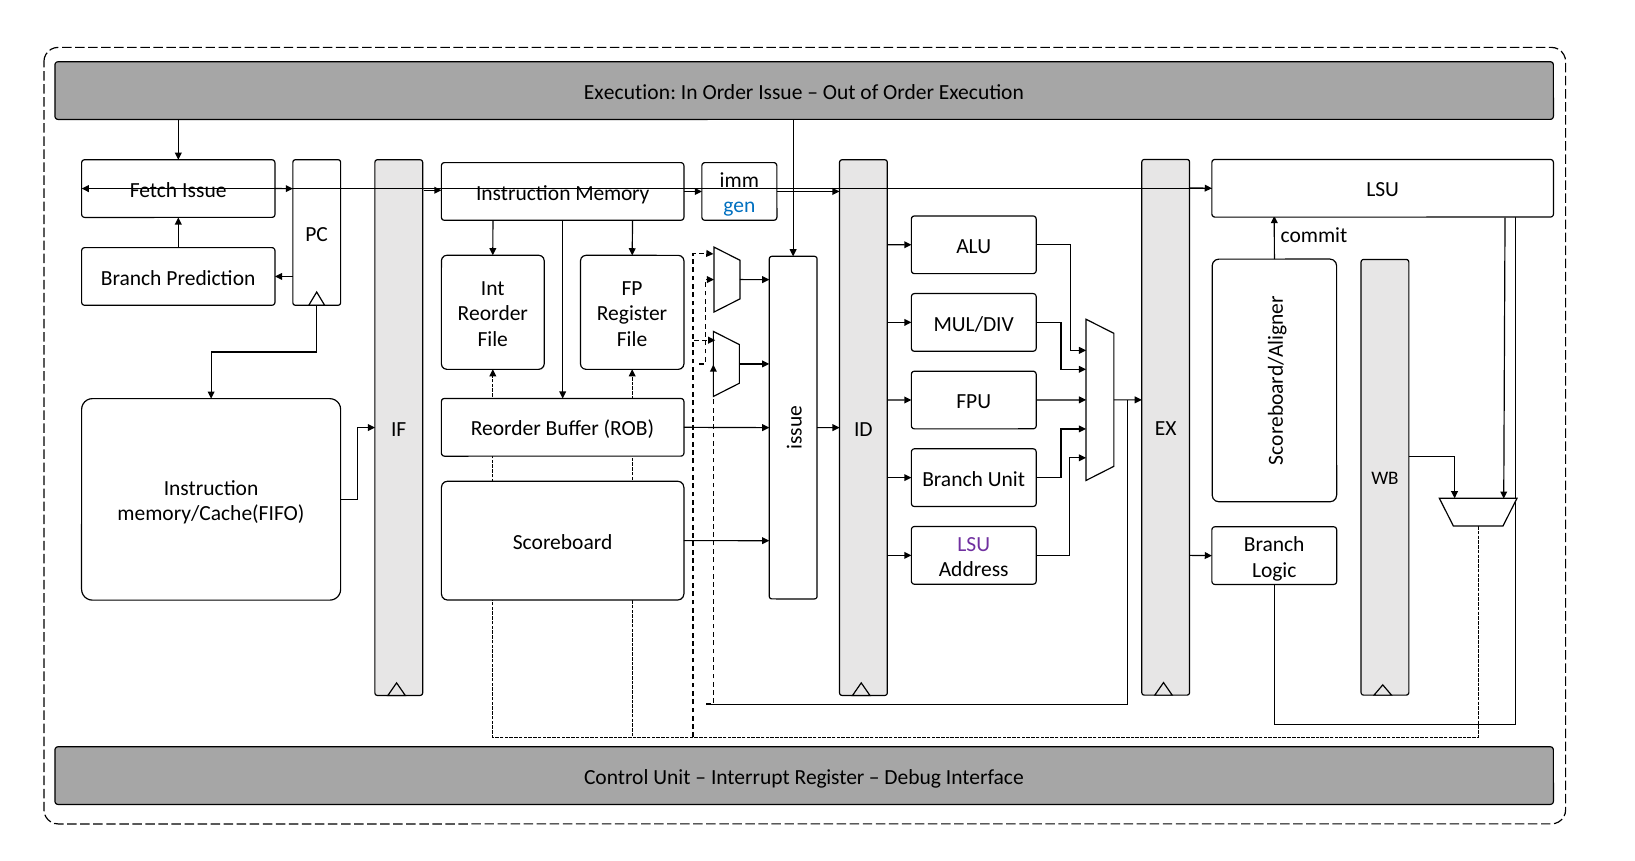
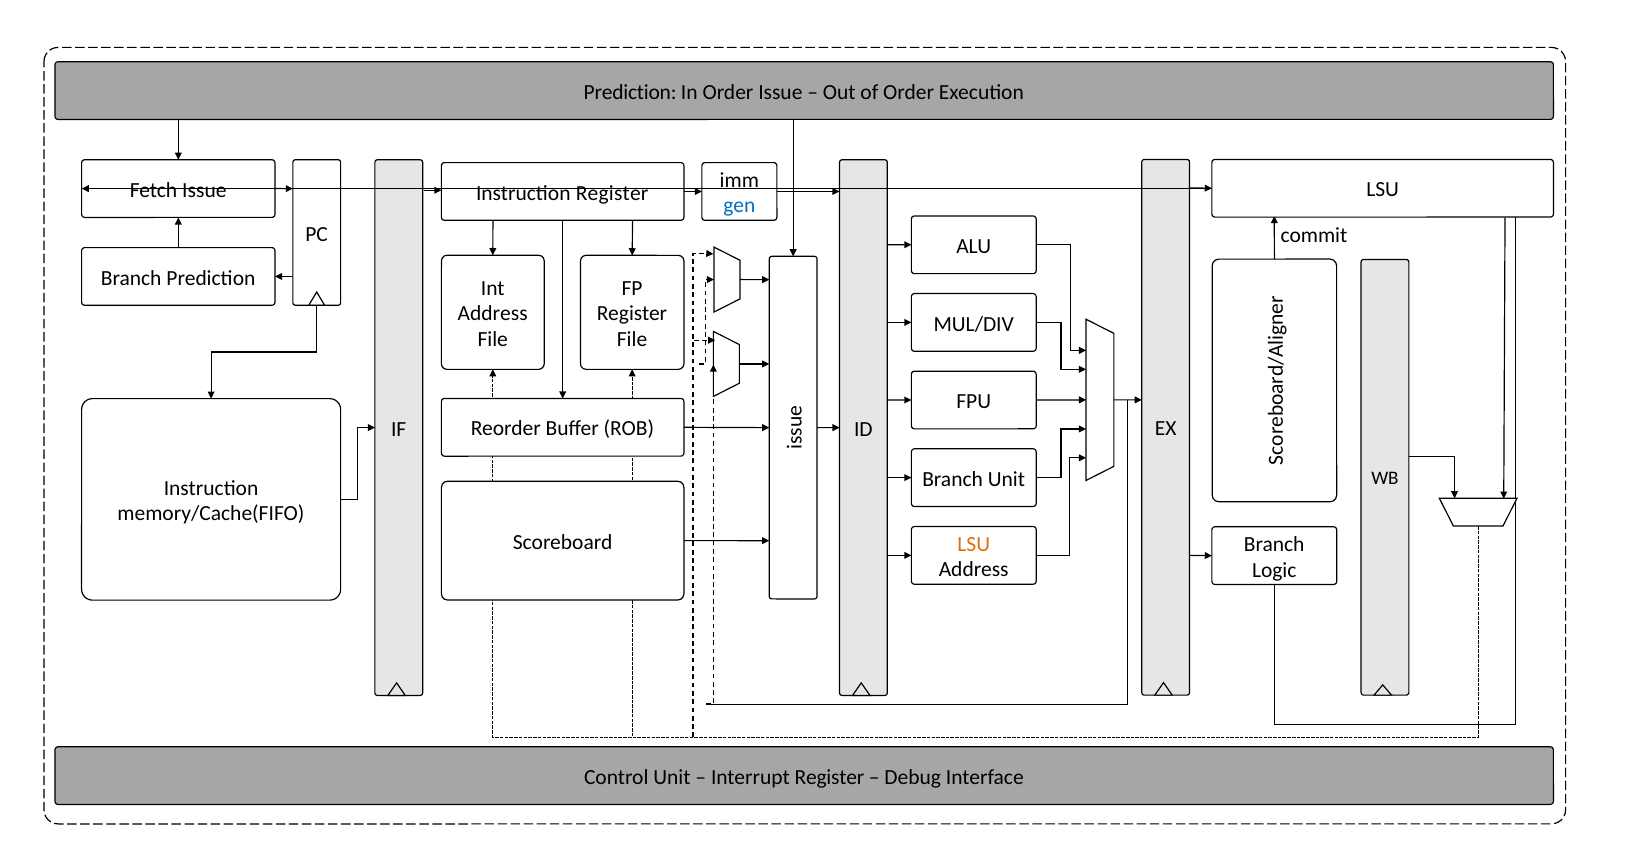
Execution at (630, 92): Execution -> Prediction
Instruction Memory: Memory -> Register
Reorder at (493, 314): Reorder -> Address
LSU at (974, 544) colour: purple -> orange
